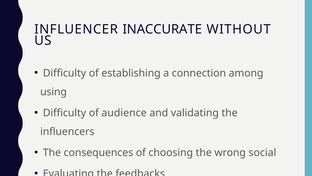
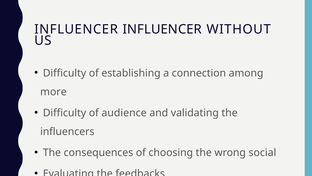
INFLUENCER INACCURATE: INACCURATE -> INFLUENCER
using: using -> more
